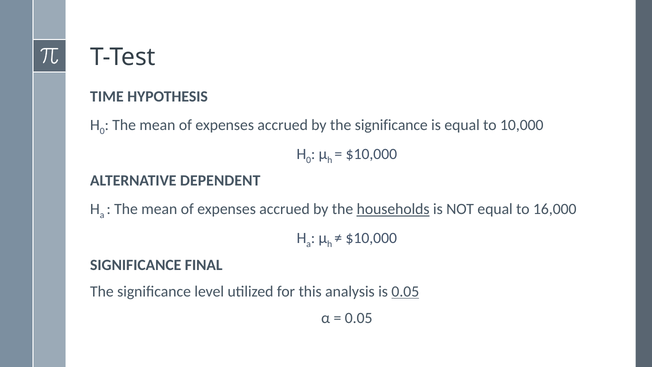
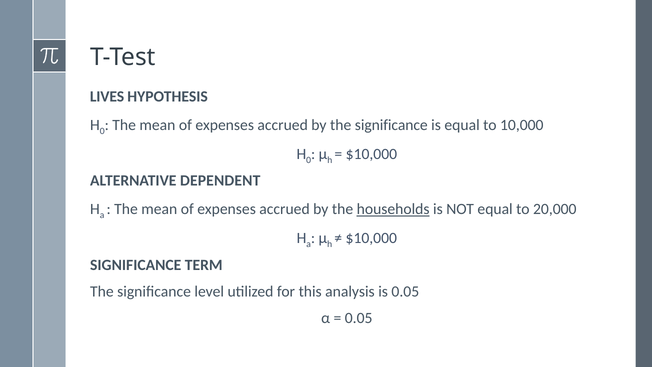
TIME: TIME -> LIVES
16,000: 16,000 -> 20,000
FINAL: FINAL -> TERM
0.05 at (405, 291) underline: present -> none
